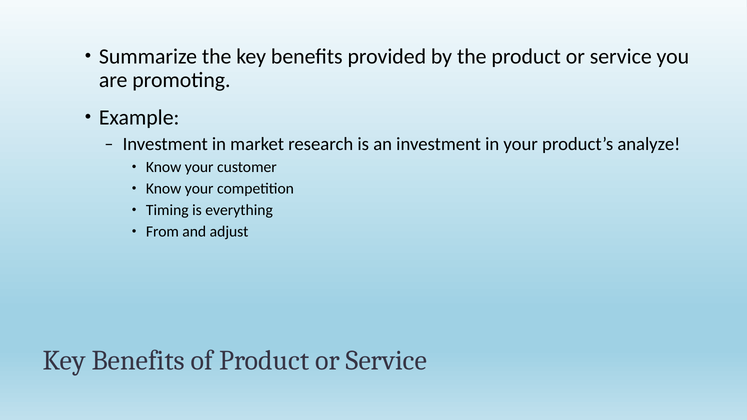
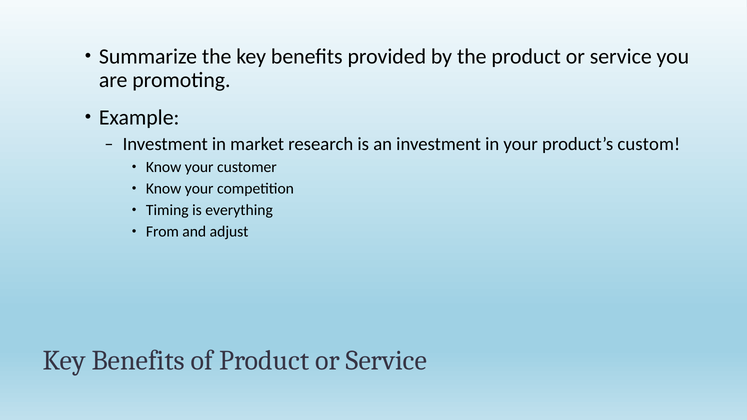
analyze: analyze -> custom
